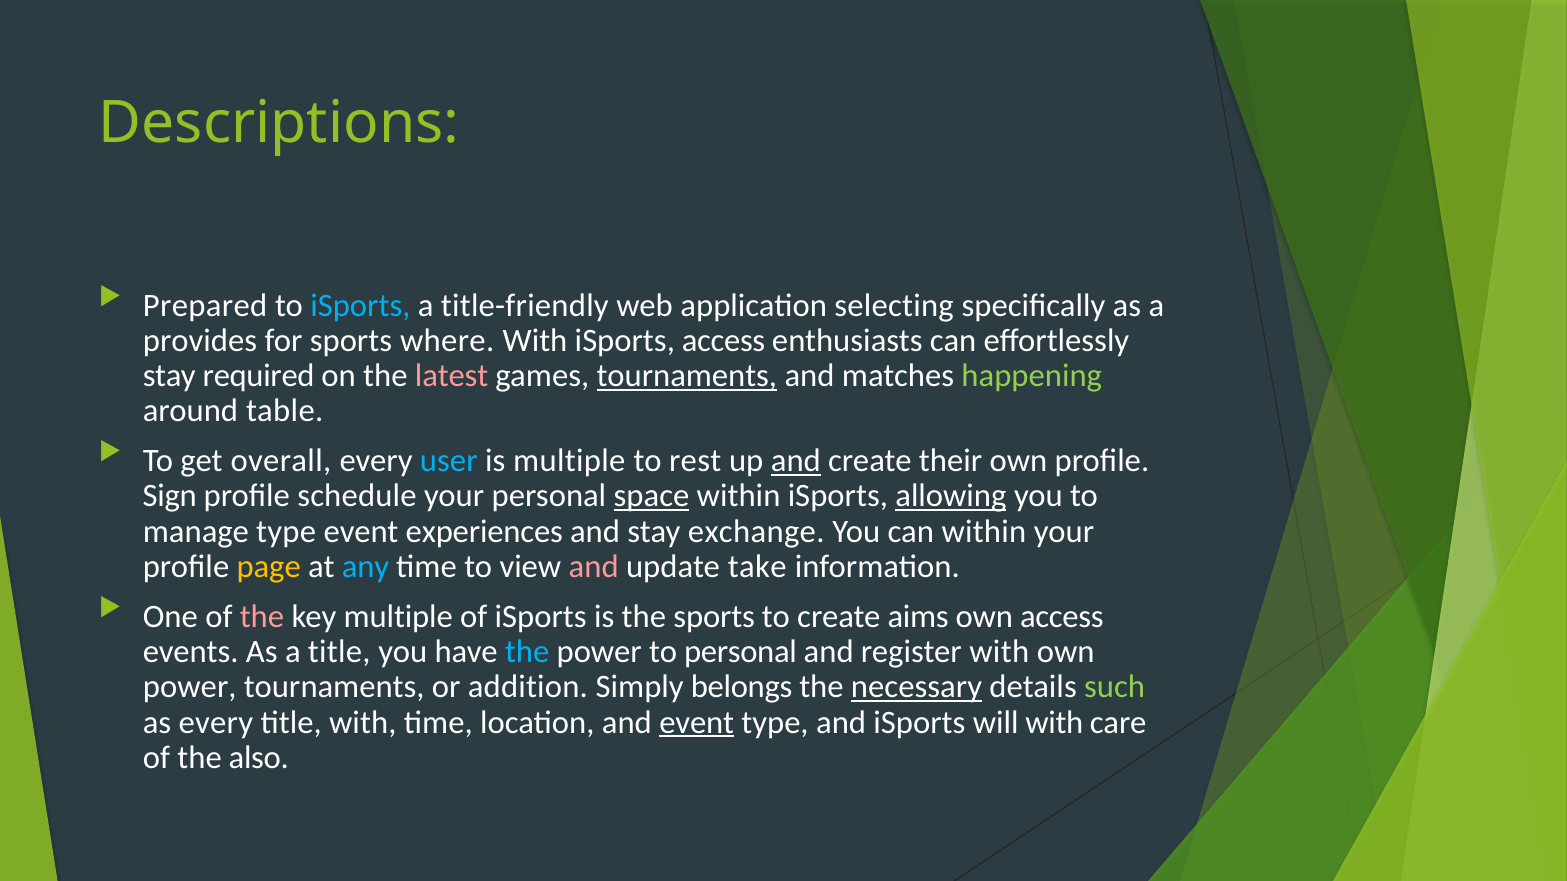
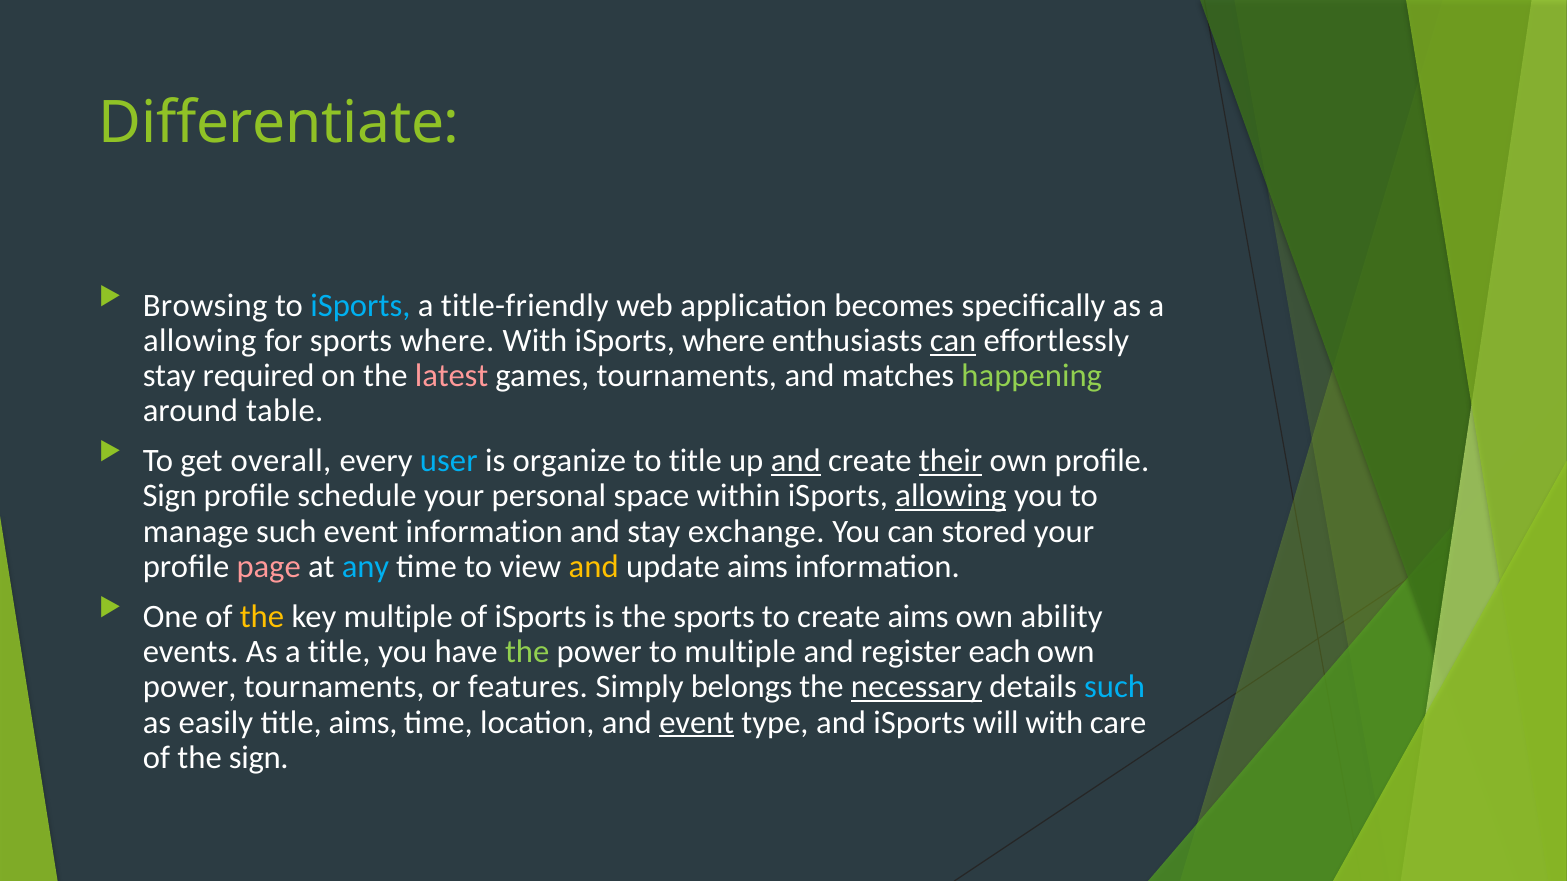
Descriptions: Descriptions -> Differentiate
Prepared: Prepared -> Browsing
selecting: selecting -> becomes
provides at (200, 341): provides -> allowing
iSports access: access -> where
can at (953, 341) underline: none -> present
tournaments at (687, 376) underline: present -> none
is multiple: multiple -> organize
to rest: rest -> title
their underline: none -> present
space underline: present -> none
manage type: type -> such
event experiences: experiences -> information
can within: within -> stored
page colour: yellow -> pink
and at (594, 567) colour: pink -> yellow
update take: take -> aims
the at (262, 617) colour: pink -> yellow
own access: access -> ability
the at (527, 652) colour: light blue -> light green
to personal: personal -> multiple
register with: with -> each
addition: addition -> features
such at (1115, 687) colour: light green -> light blue
as every: every -> easily
title with: with -> aims
the also: also -> sign
